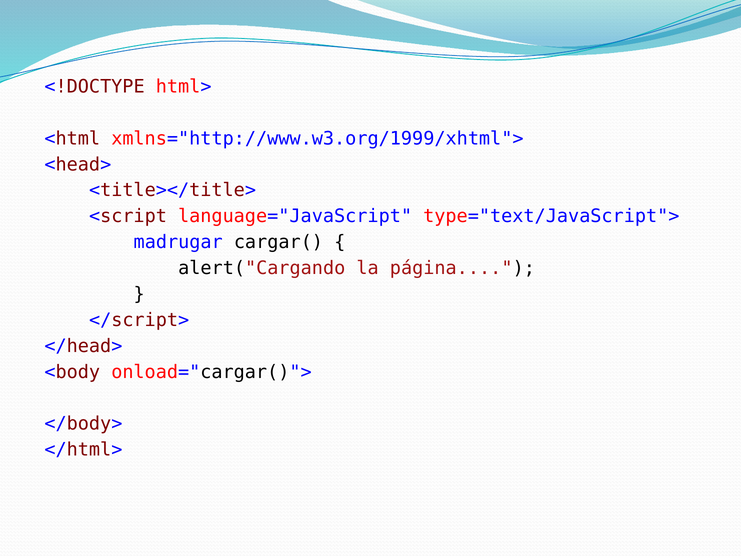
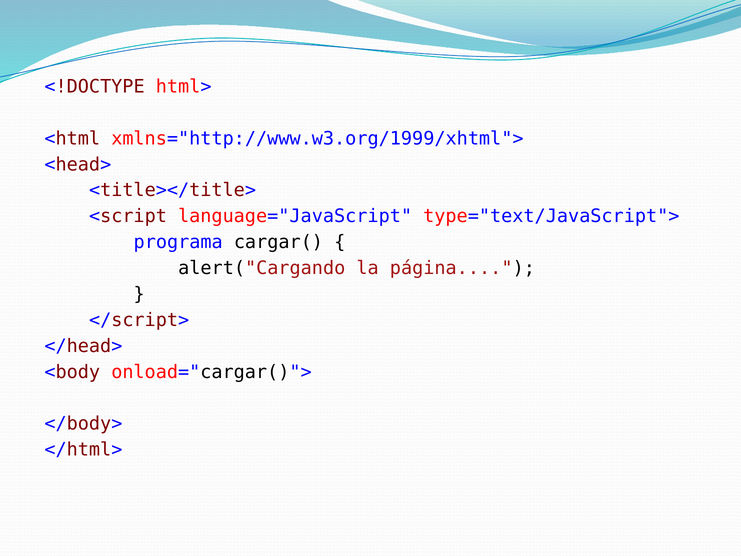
madrugar: madrugar -> programa
